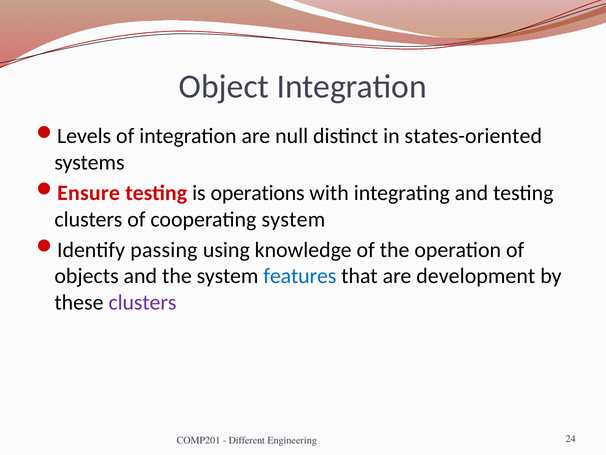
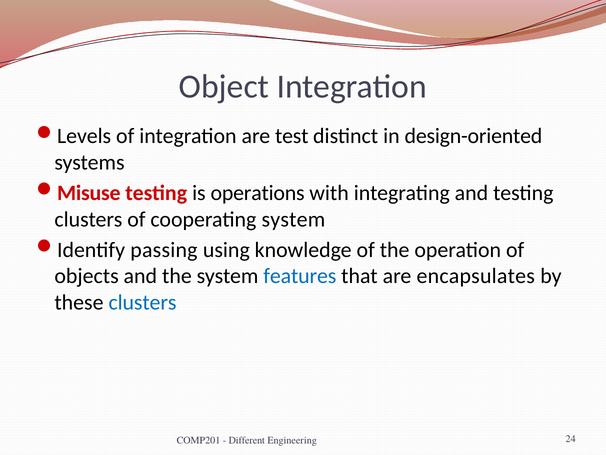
null: null -> test
states-oriented: states-oriented -> design-oriented
Ensure: Ensure -> Misuse
development: development -> encapsulates
clusters at (142, 302) colour: purple -> blue
